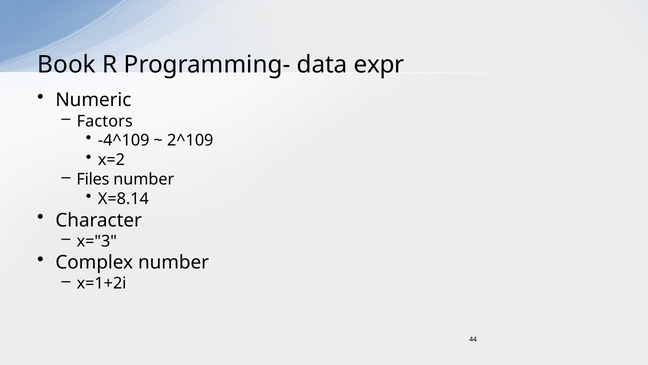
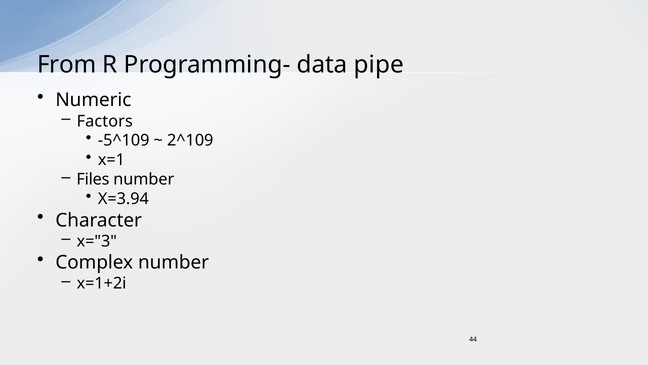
Book: Book -> From
expr: expr -> pipe
-4^109: -4^109 -> -5^109
x=2: x=2 -> x=1
X=8.14: X=8.14 -> X=3.94
